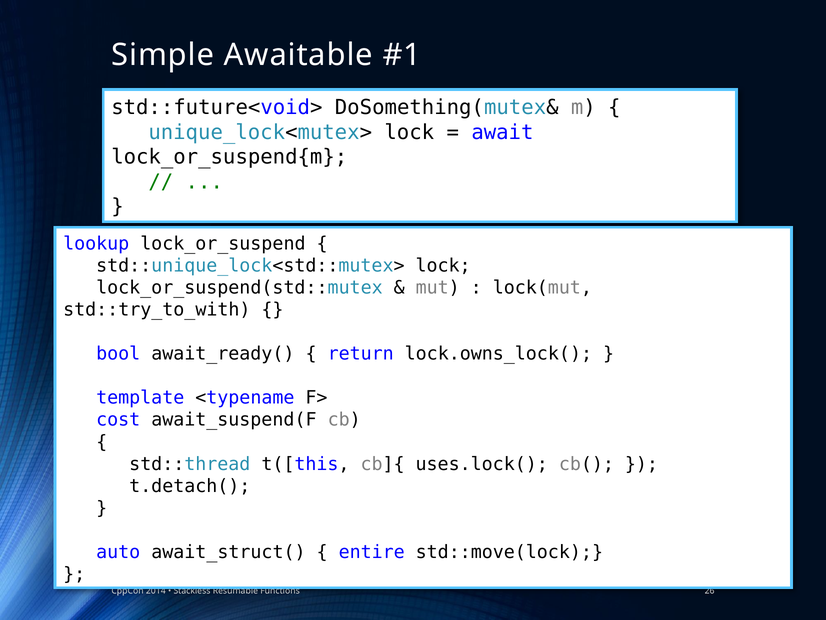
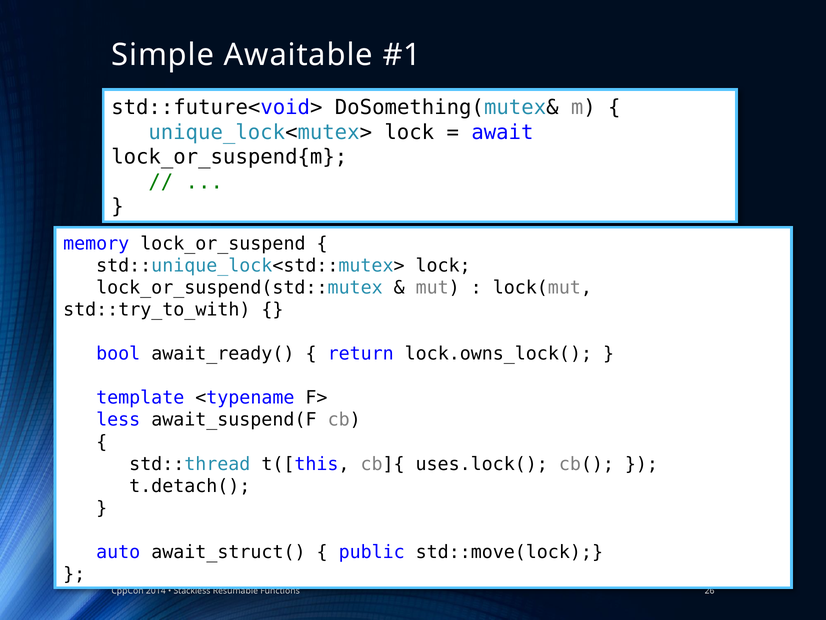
lookup: lookup -> memory
cost: cost -> less
entire: entire -> public
